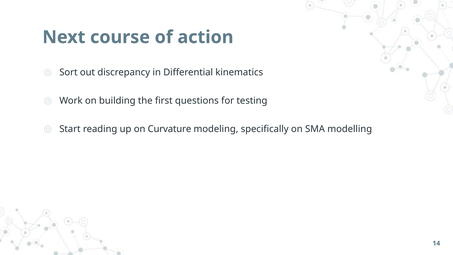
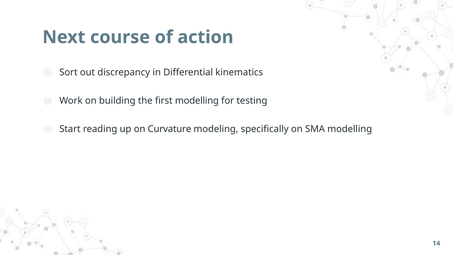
first questions: questions -> modelling
